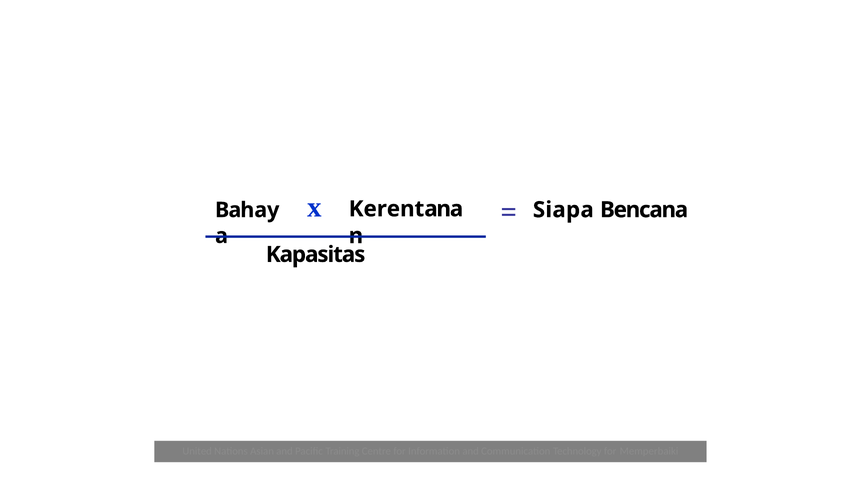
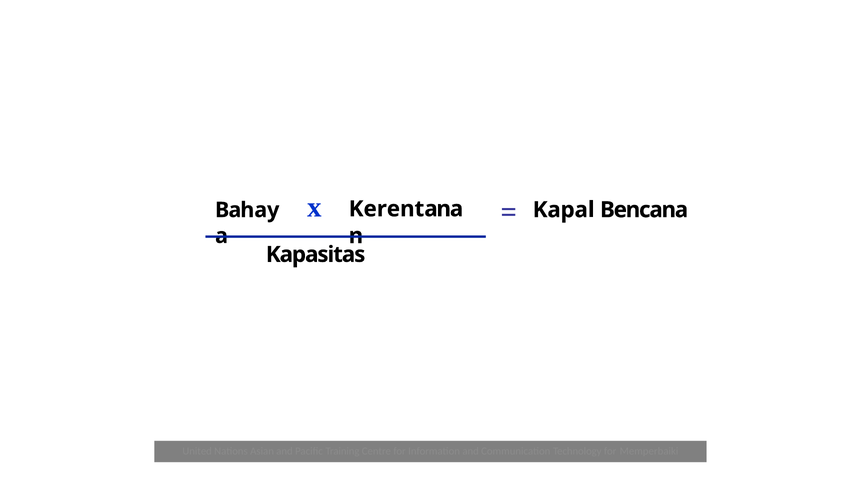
Siapa: Siapa -> Kapal
